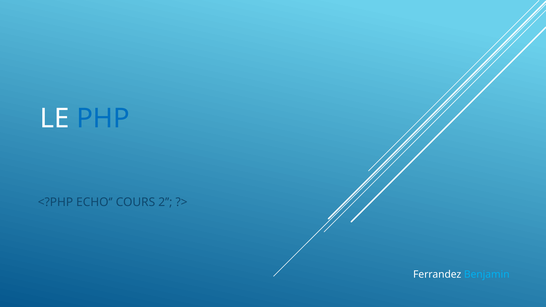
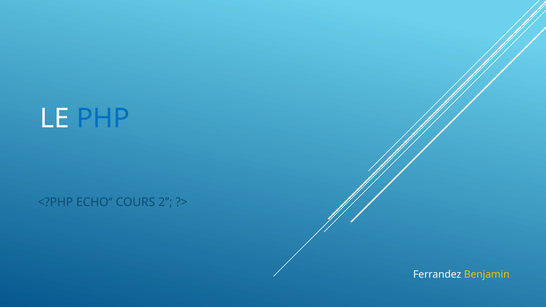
Benjamin colour: light blue -> yellow
